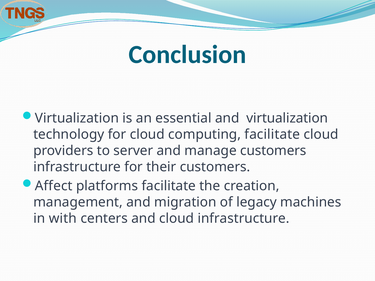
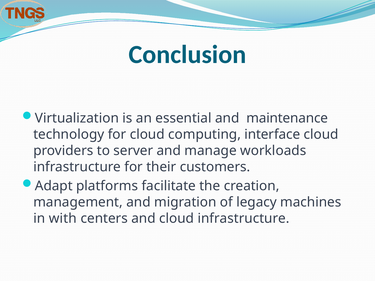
and virtualization: virtualization -> maintenance
computing facilitate: facilitate -> interface
manage customers: customers -> workloads
Affect: Affect -> Adapt
